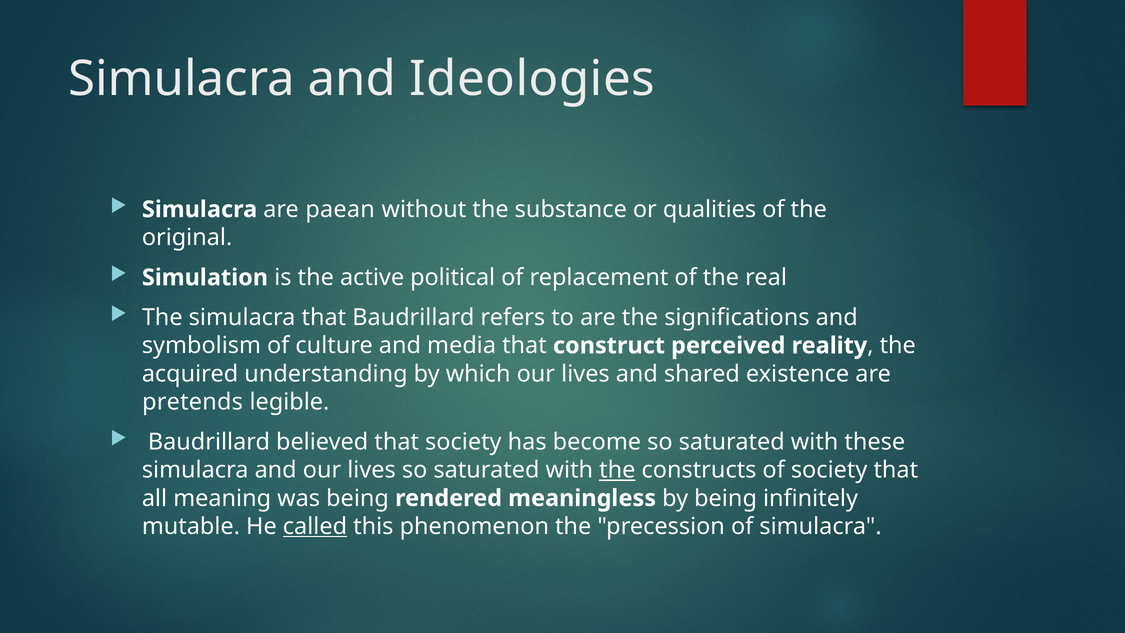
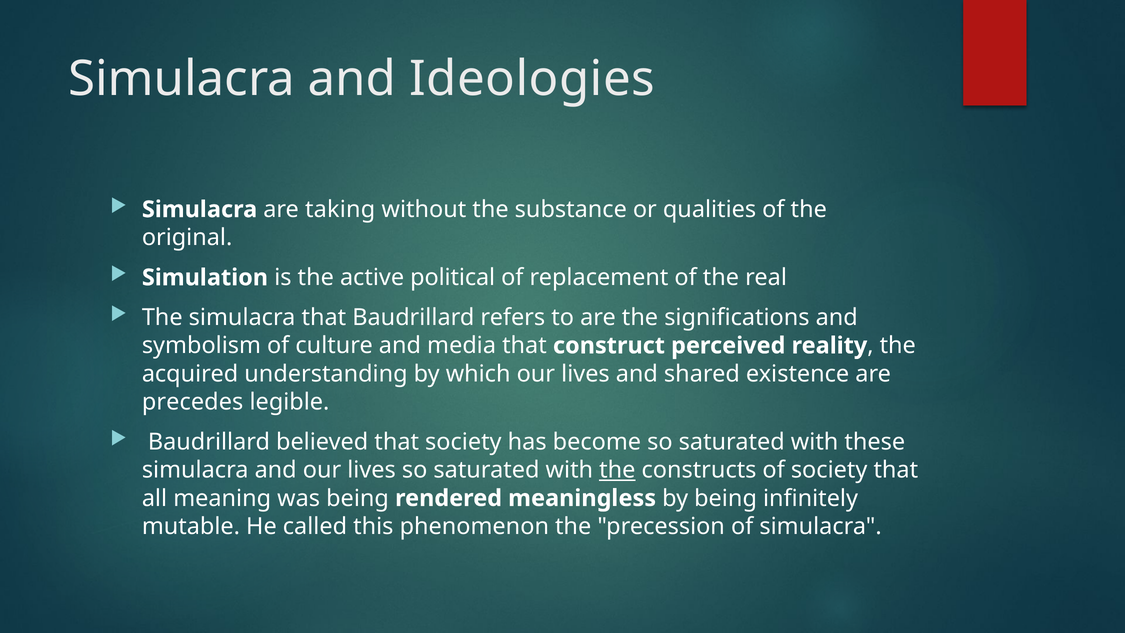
paean: paean -> taking
pretends: pretends -> precedes
called underline: present -> none
